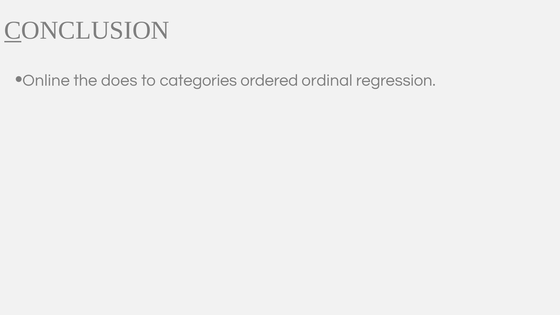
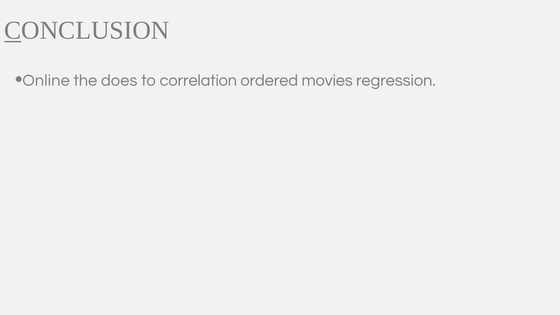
categories: categories -> correlation
ordinal: ordinal -> movies
